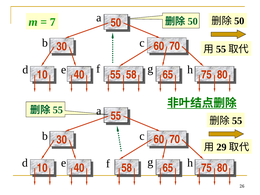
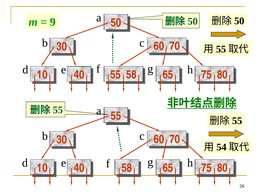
7: 7 -> 9
29: 29 -> 54
